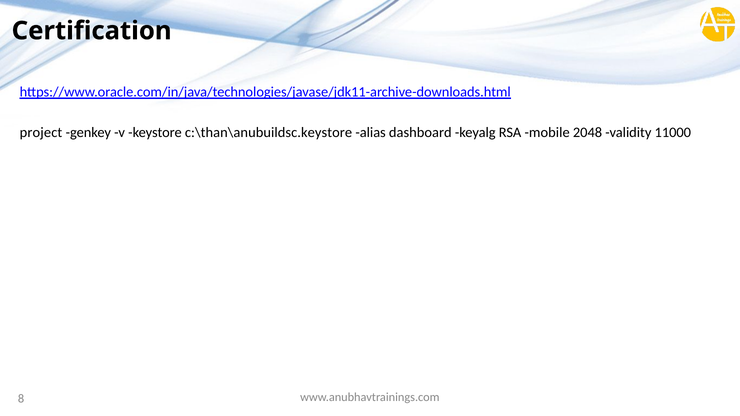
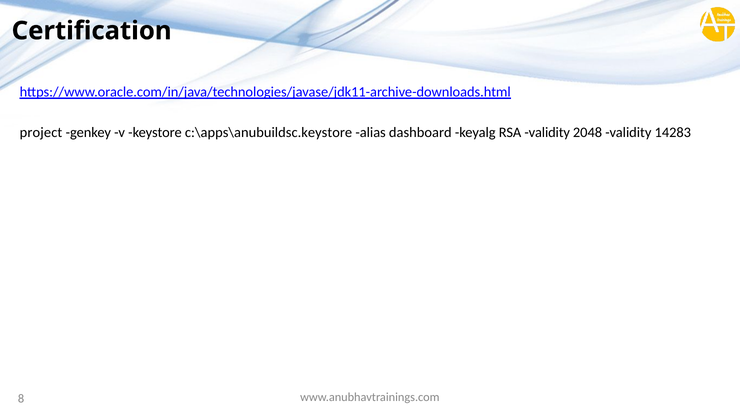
c:\than\anubuildsc.keystore: c:\than\anubuildsc.keystore -> c:\apps\anubuildsc.keystore
RSA mobile: mobile -> validity
11000: 11000 -> 14283
